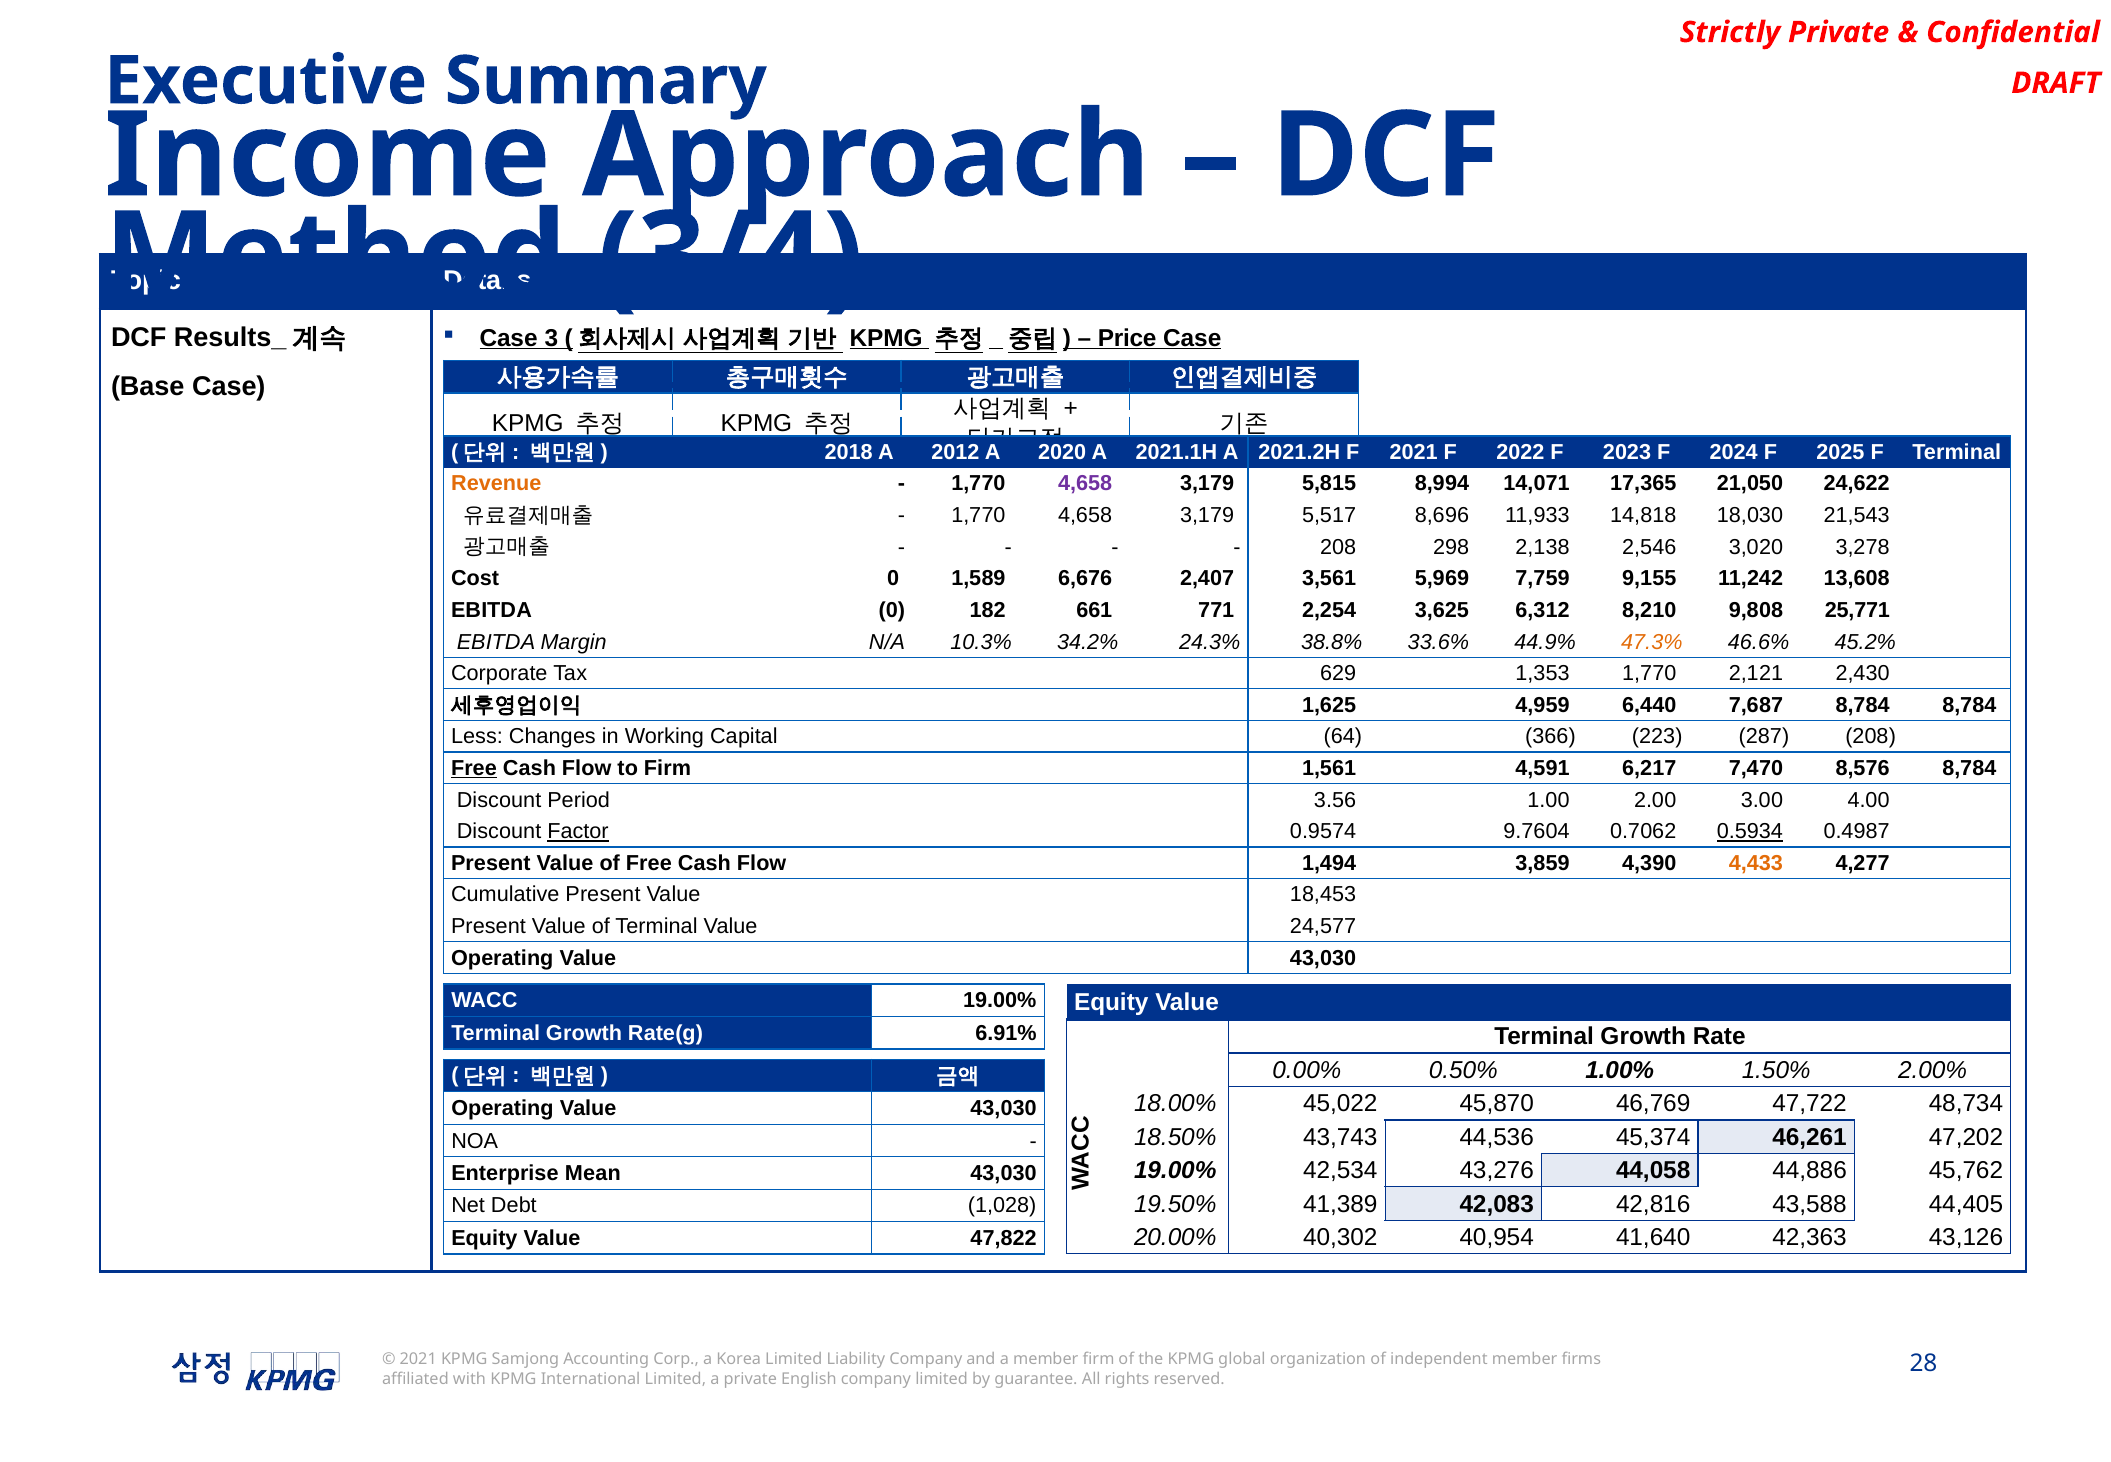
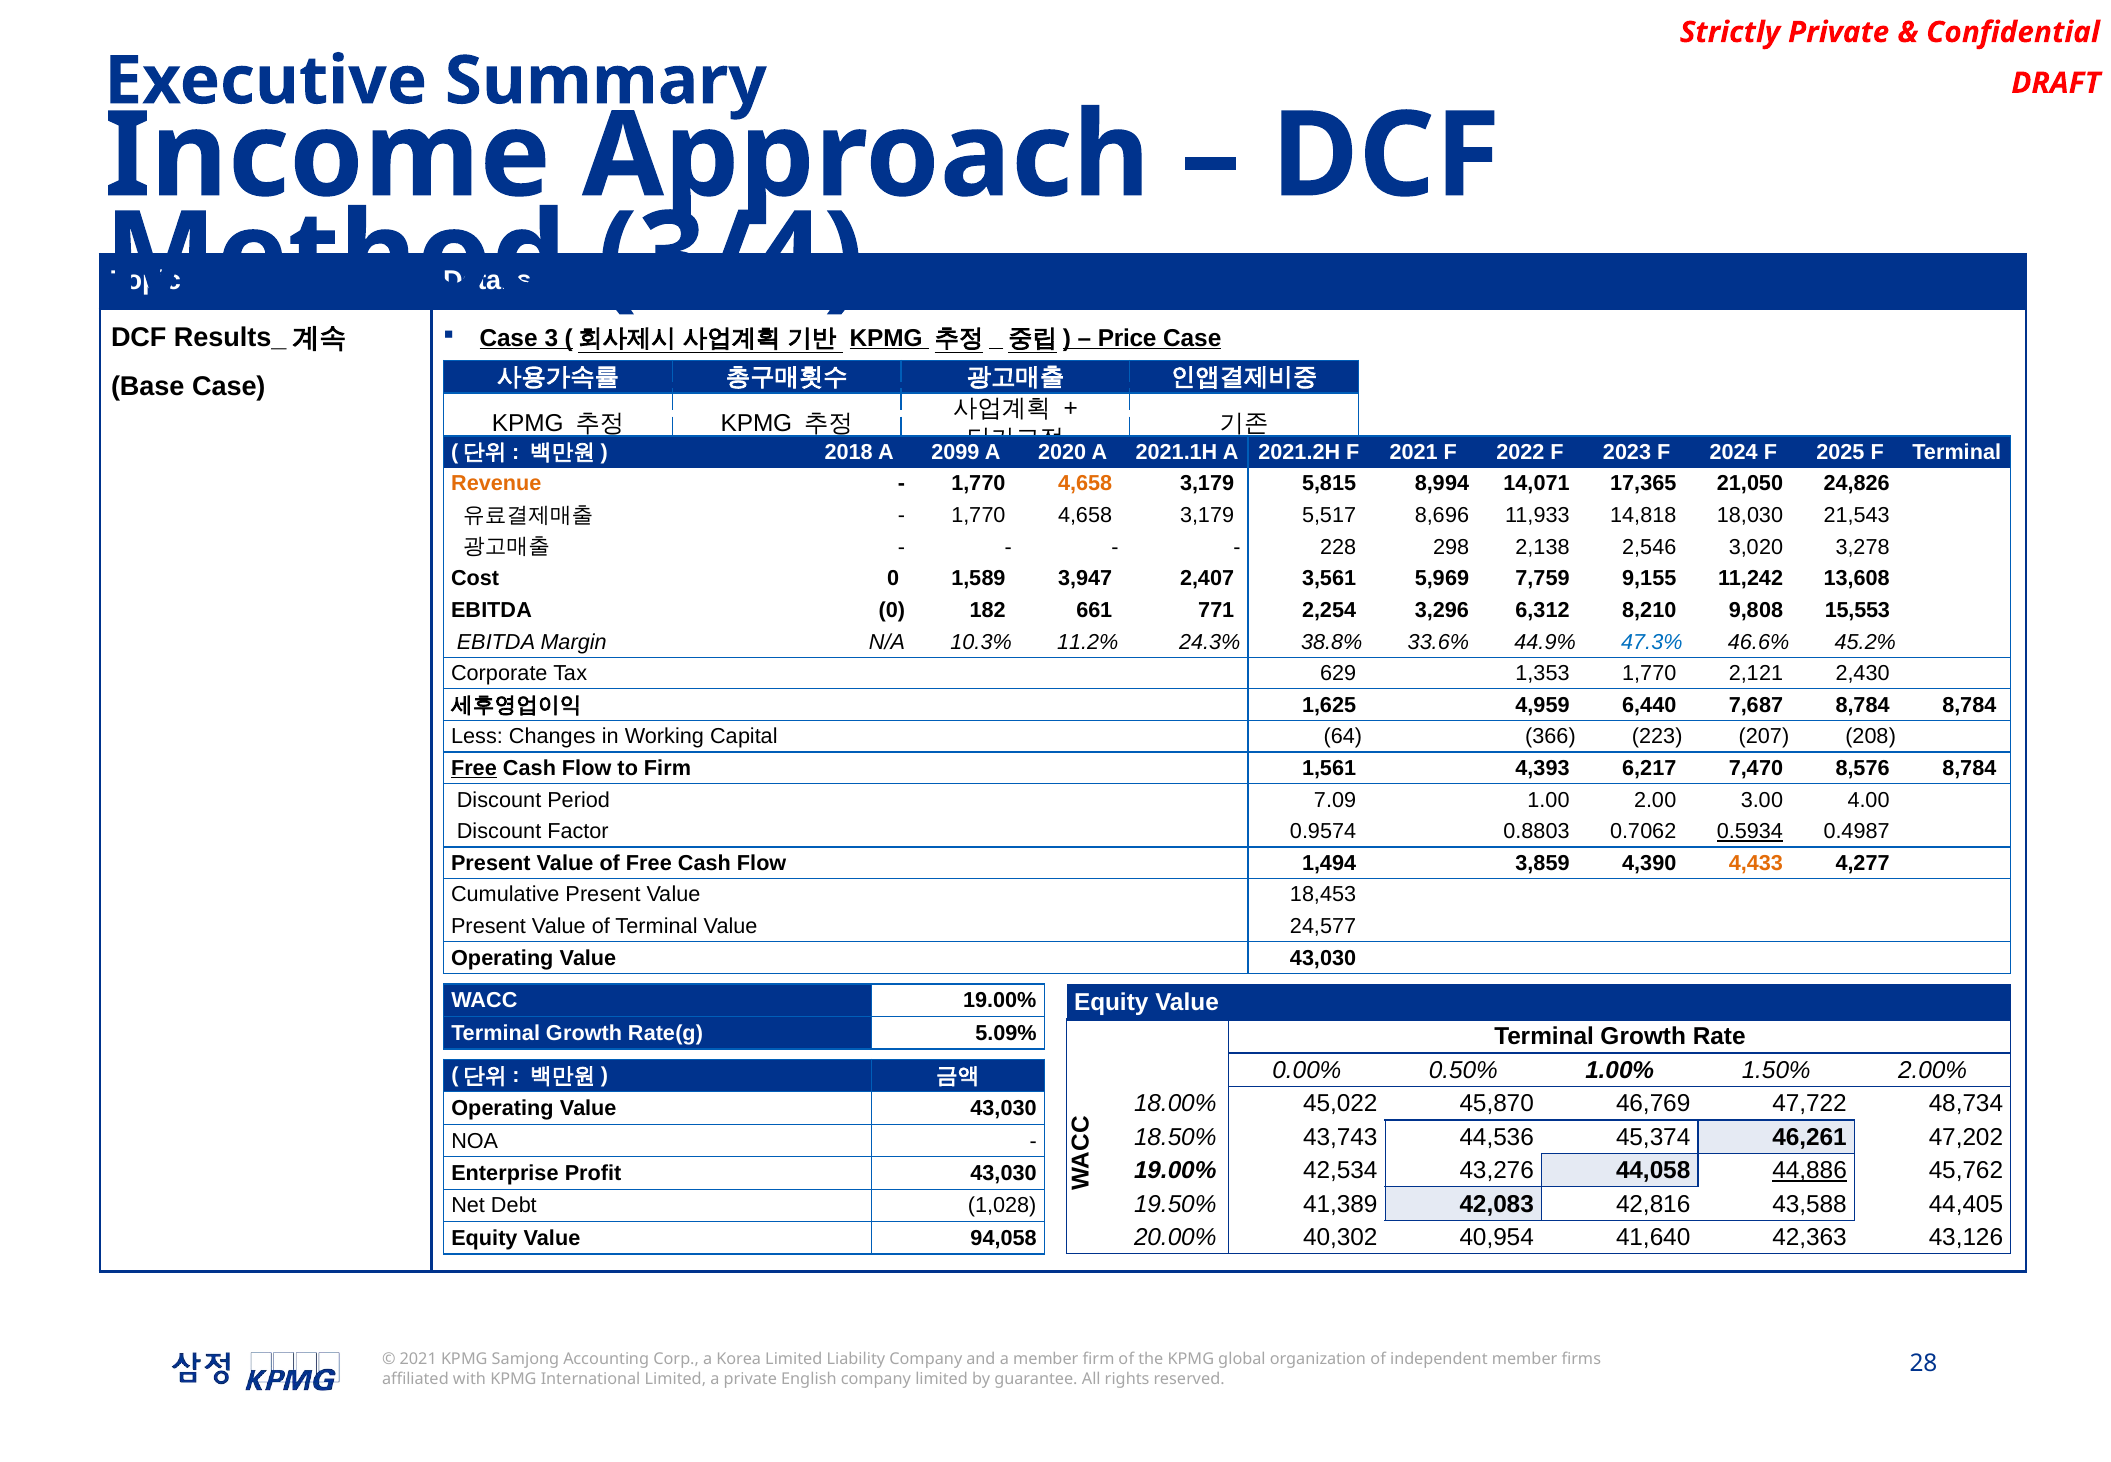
2012: 2012 -> 2099
4,658 at (1085, 484) colour: purple -> orange
24,622: 24,622 -> 24,826
208 at (1338, 547): 208 -> 228
6,676: 6,676 -> 3,947
3,625: 3,625 -> 3,296
25,771: 25,771 -> 15,553
34.2%: 34.2% -> 11.2%
47.3% colour: orange -> blue
287: 287 -> 207
4,591: 4,591 -> 4,393
3.56: 3.56 -> 7.09
Factor underline: present -> none
9.7604: 9.7604 -> 0.8803
6.91%: 6.91% -> 5.09%
44,886 underline: none -> present
Mean: Mean -> Profit
47,822: 47,822 -> 94,058
